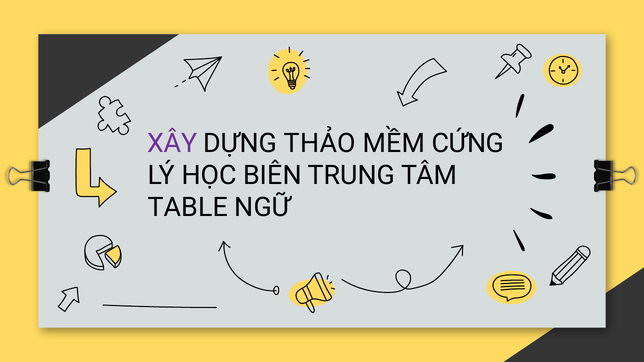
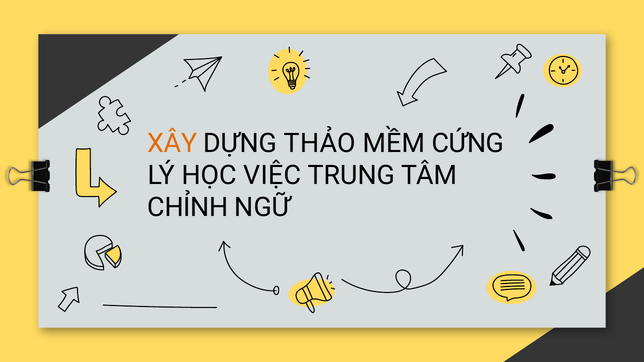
XÂY colour: purple -> orange
BIÊN: BIÊN -> VIỆC
TABLE: TABLE -> CHỈNH
